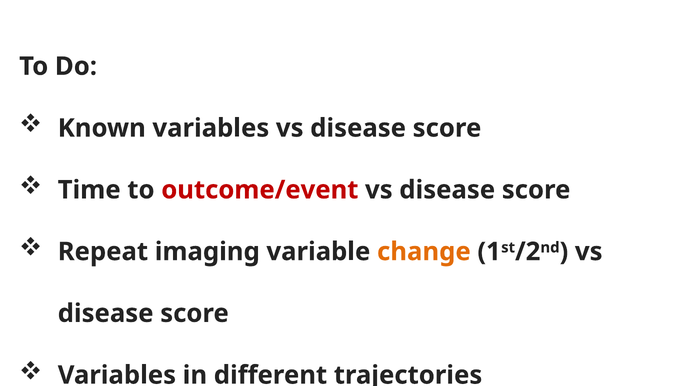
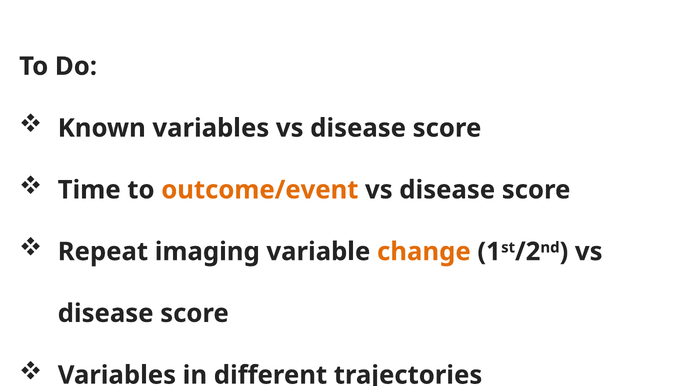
outcome/event colour: red -> orange
